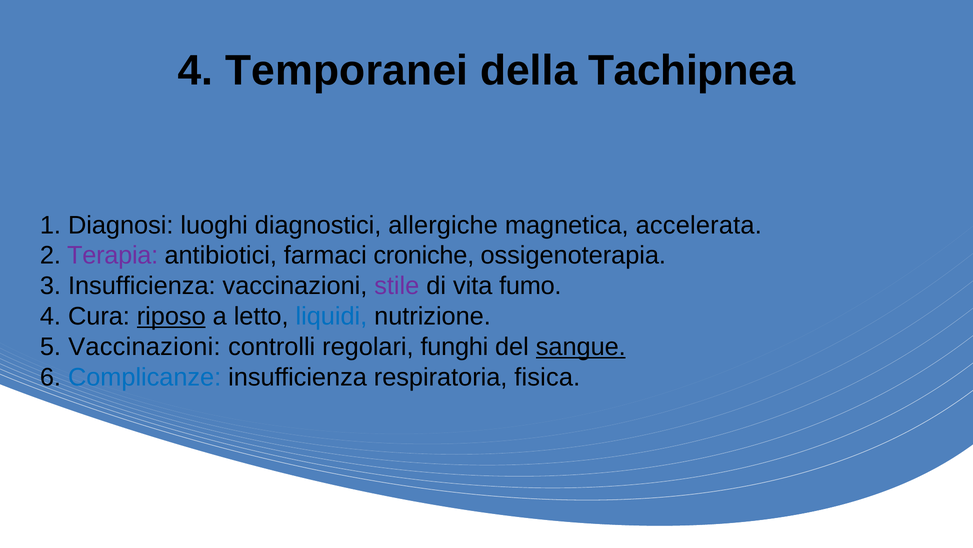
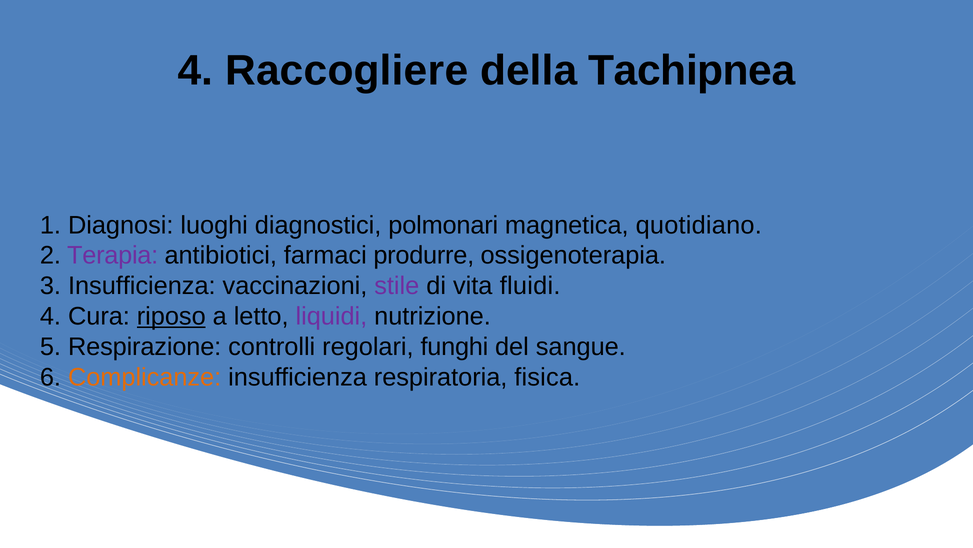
Temporanei: Temporanei -> Raccogliere
allergiche: allergiche -> polmonari
accelerata: accelerata -> quotidiano
croniche: croniche -> produrre
fumo: fumo -> fluidi
liquidi colour: blue -> purple
5 Vaccinazioni: Vaccinazioni -> Respirazione
sangue underline: present -> none
Complicanze colour: blue -> orange
